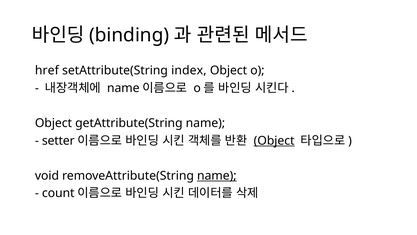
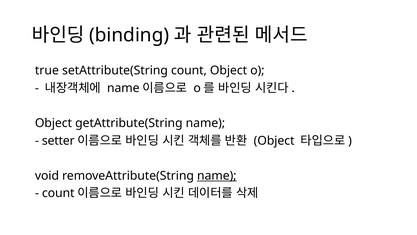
href: href -> true
setAttribute(String index: index -> count
Object at (274, 140) underline: present -> none
